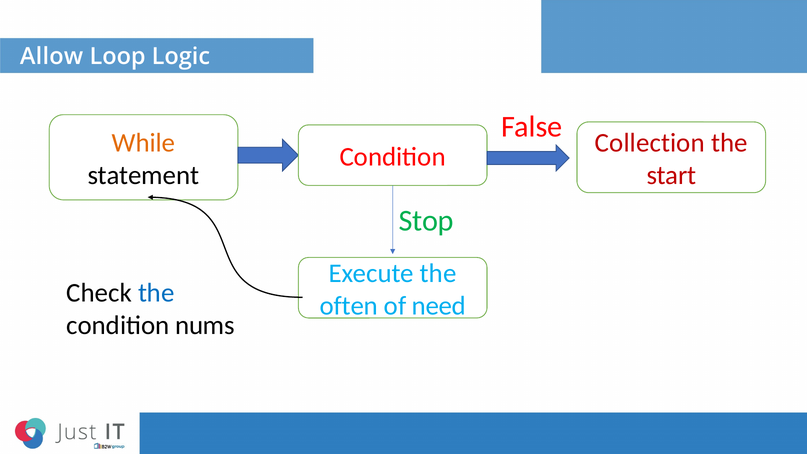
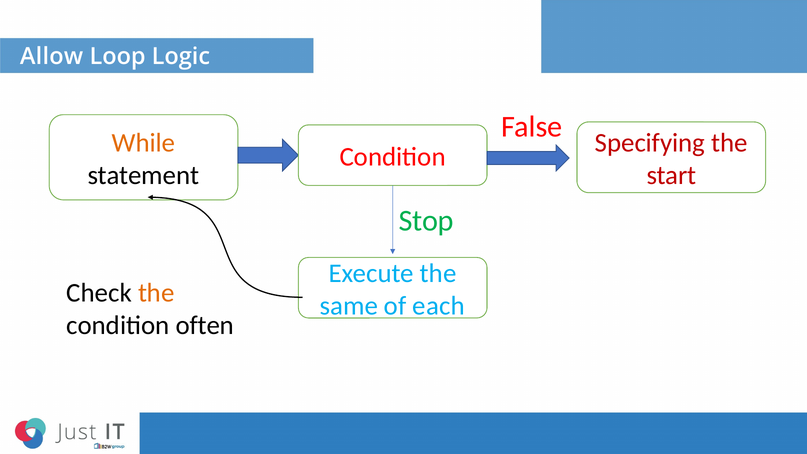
Collection: Collection -> Specifying
the at (156, 293) colour: blue -> orange
often: often -> same
need: need -> each
nums: nums -> often
